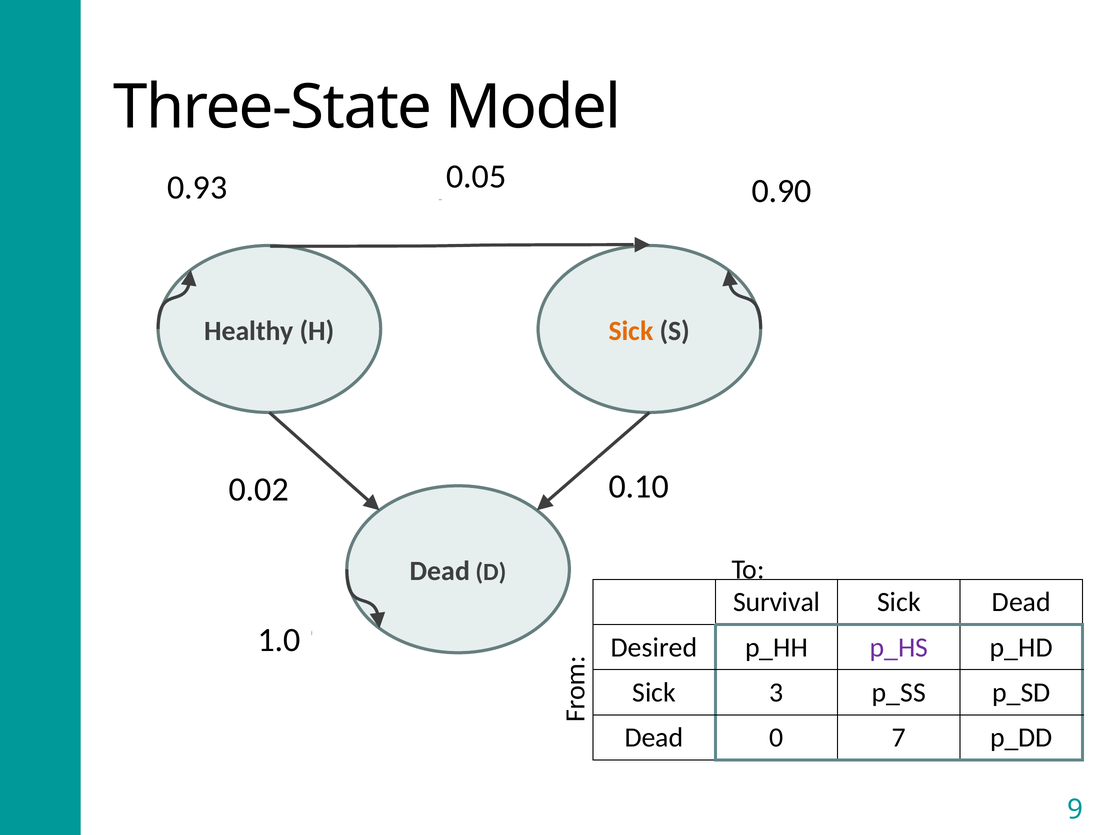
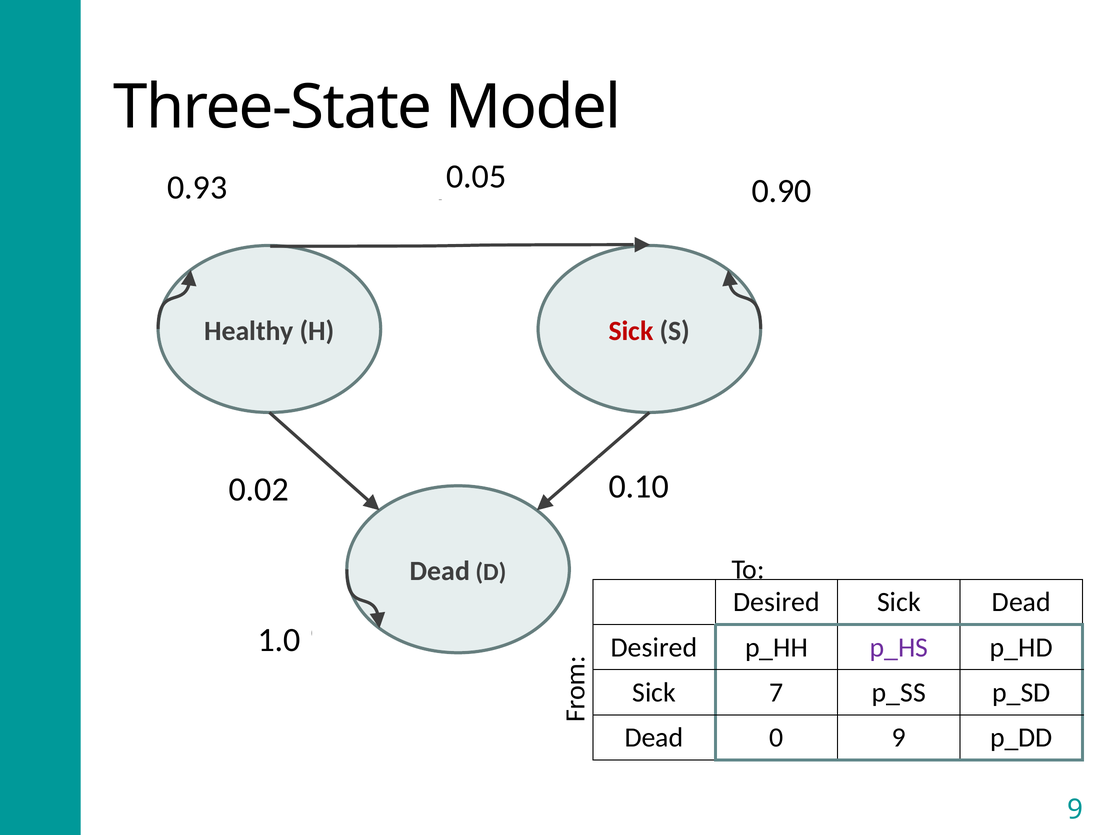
Sick at (631, 331) colour: orange -> red
Survival at (777, 602): Survival -> Desired
3: 3 -> 7
0 7: 7 -> 9
